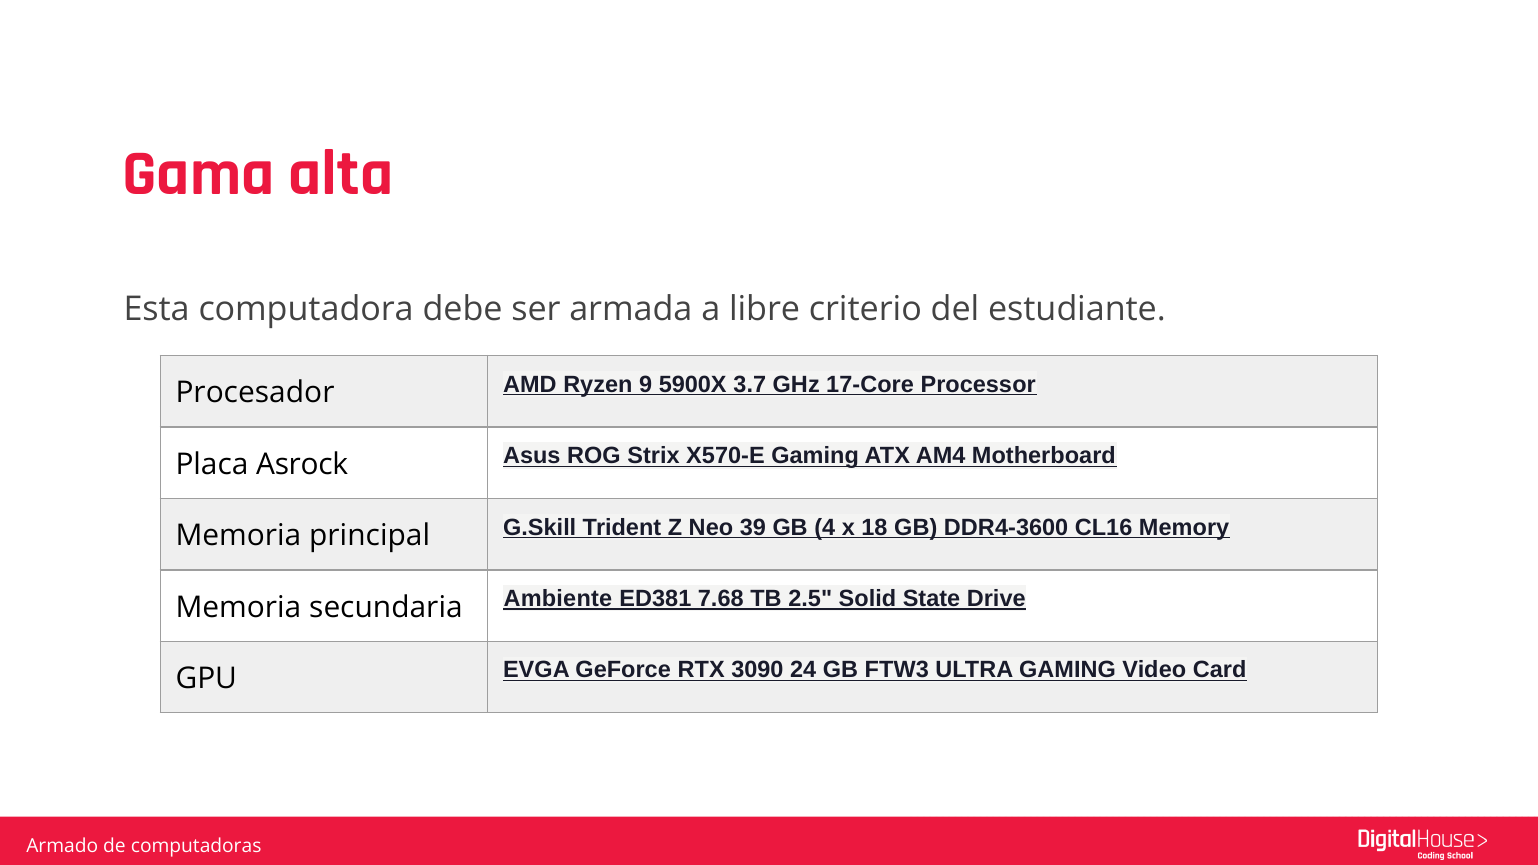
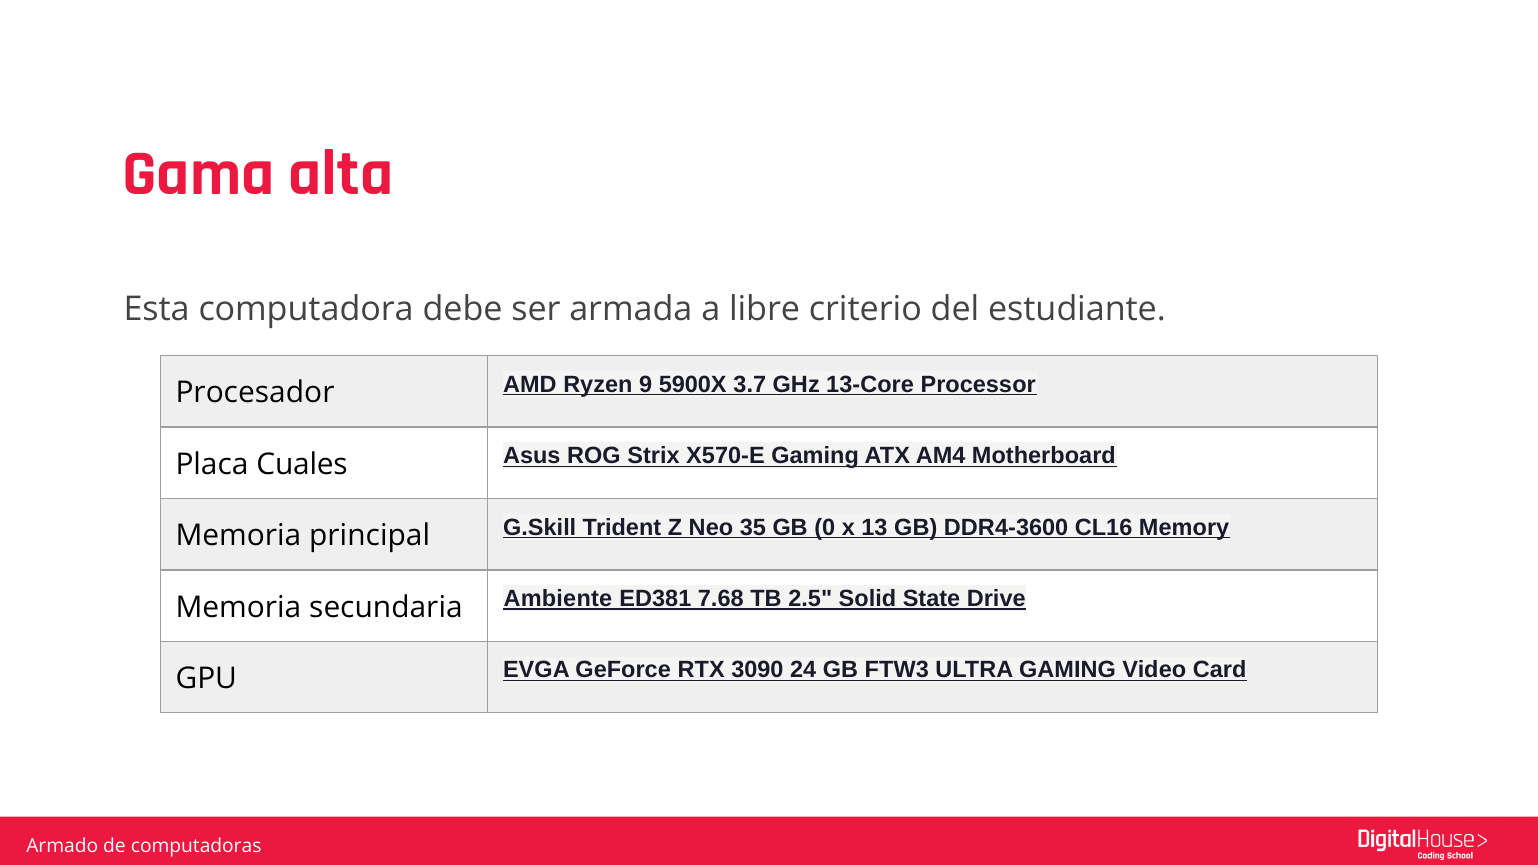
17-Core: 17-Core -> 13-Core
Asrock: Asrock -> Cuales
39: 39 -> 35
4: 4 -> 0
18: 18 -> 13
